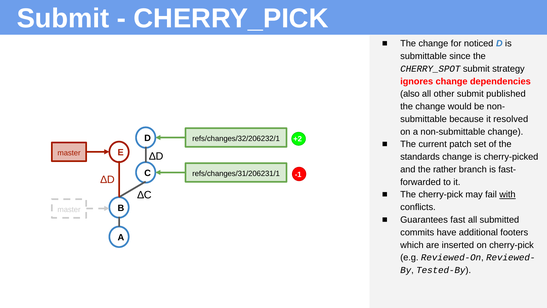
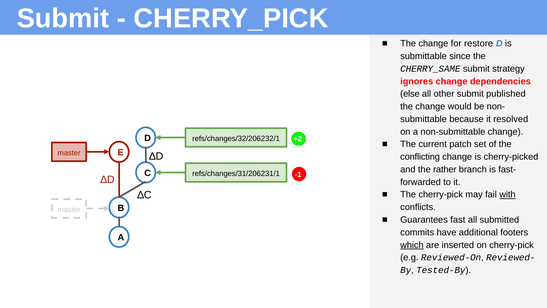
noticed: noticed -> restore
CHERRY_SPOT: CHERRY_SPOT -> CHERRY_SAME
also: also -> else
standards: standards -> conflicting
which underline: none -> present
